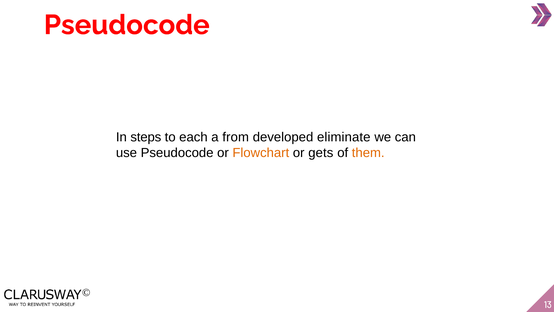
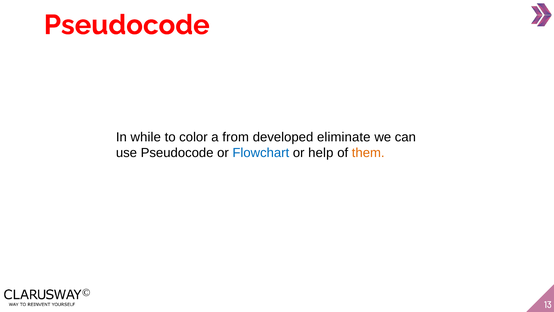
steps: steps -> while
each: each -> color
Flowchart colour: orange -> blue
gets: gets -> help
